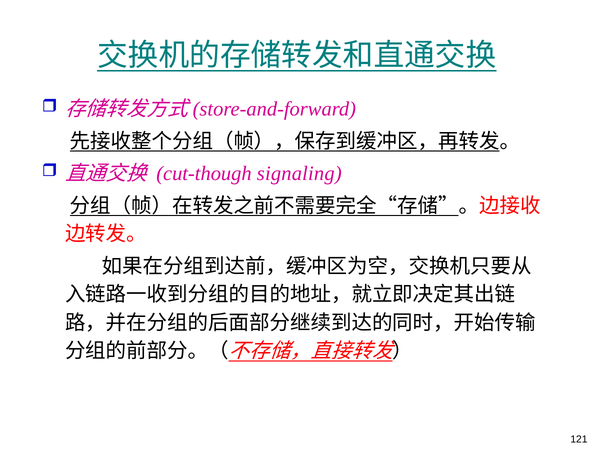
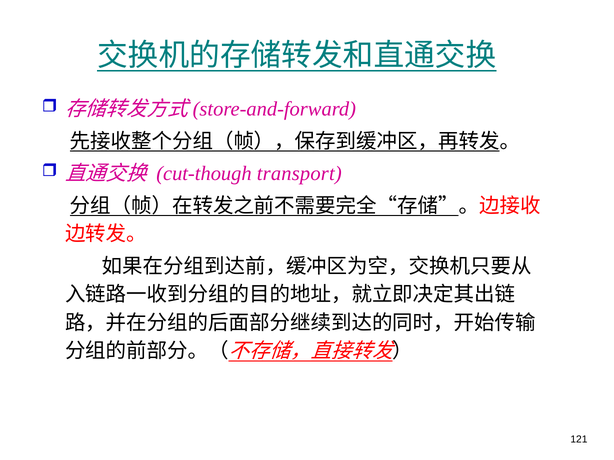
signaling: signaling -> transport
